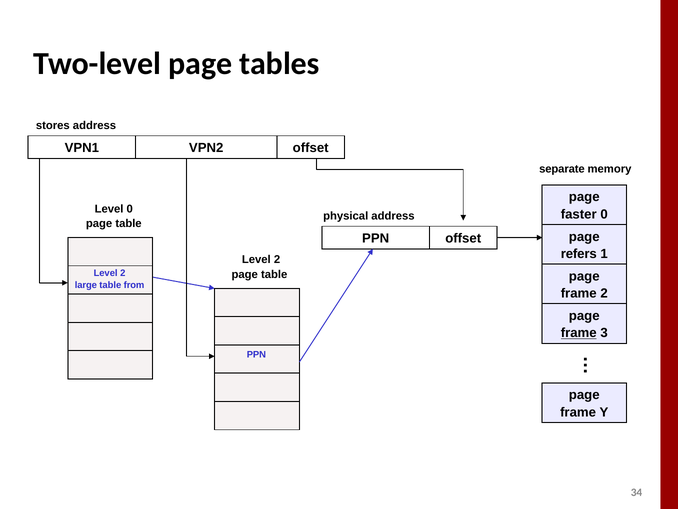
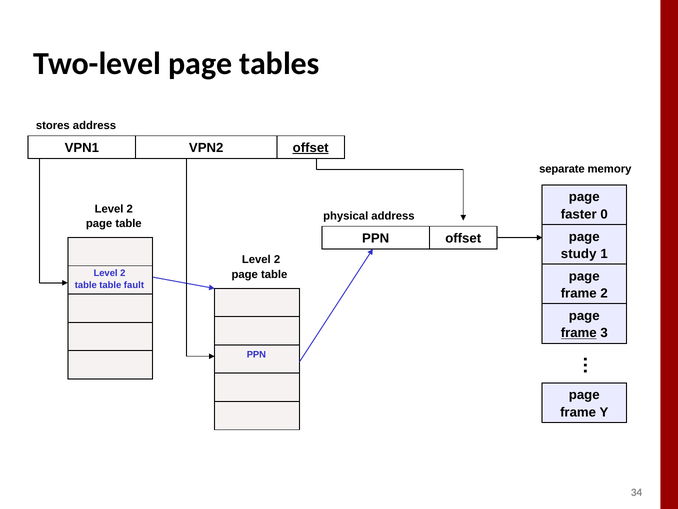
offset at (311, 148) underline: none -> present
0 at (130, 209): 0 -> 2
refers: refers -> study
large at (86, 285): large -> table
from: from -> fault
